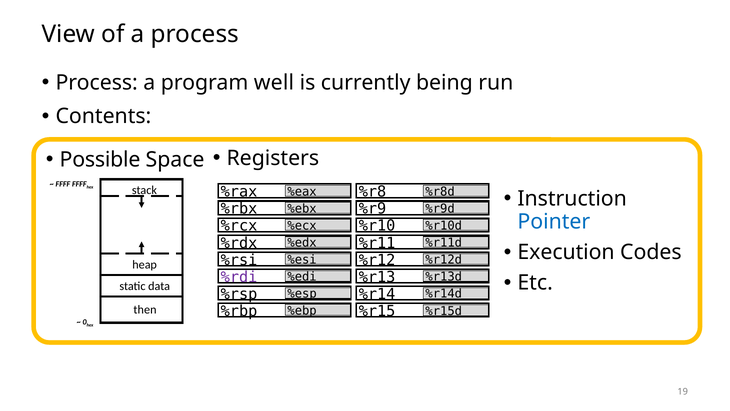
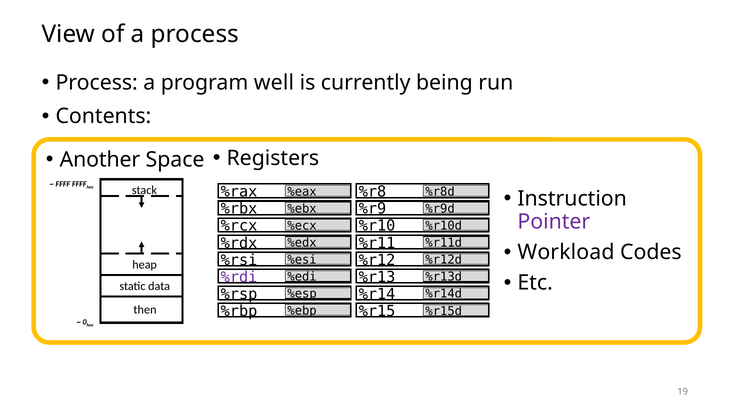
Possible: Possible -> Another
Pointer colour: blue -> purple
Execution: Execution -> Workload
